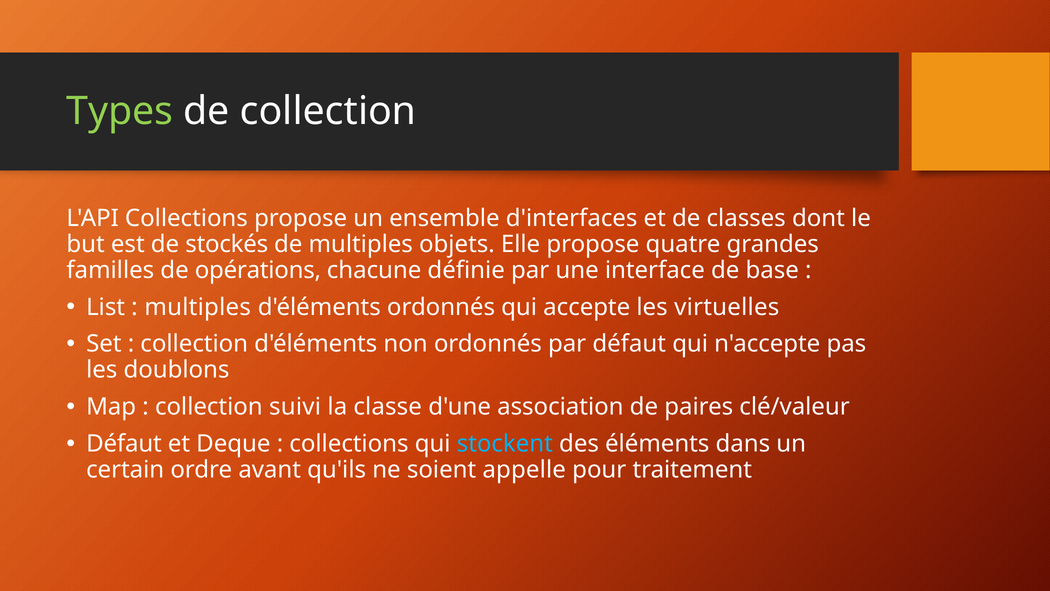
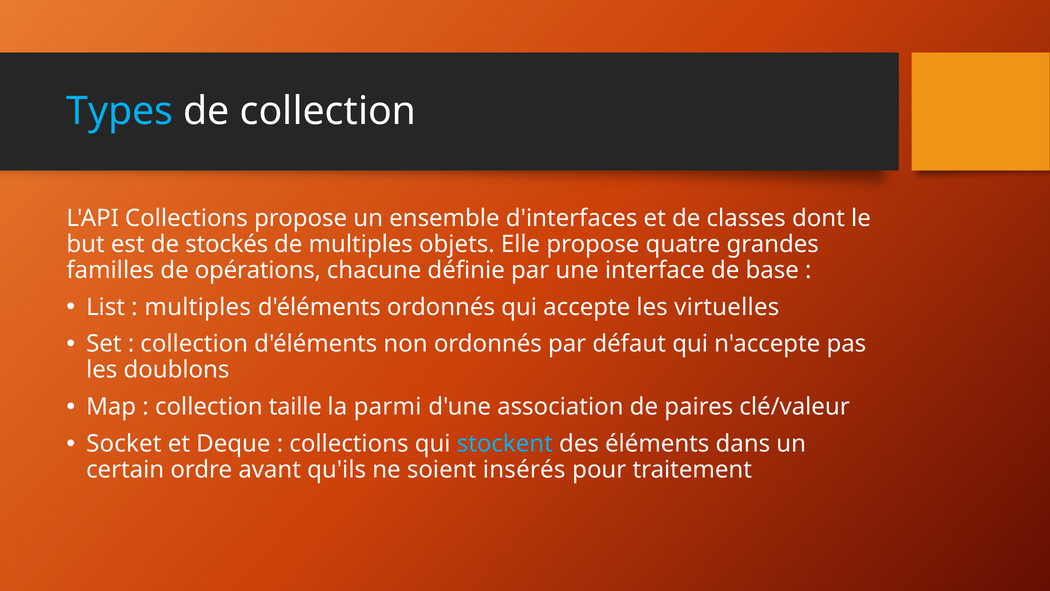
Types colour: light green -> light blue
suivi: suivi -> taille
classe: classe -> parmi
Défaut at (124, 444): Défaut -> Socket
appelle: appelle -> insérés
